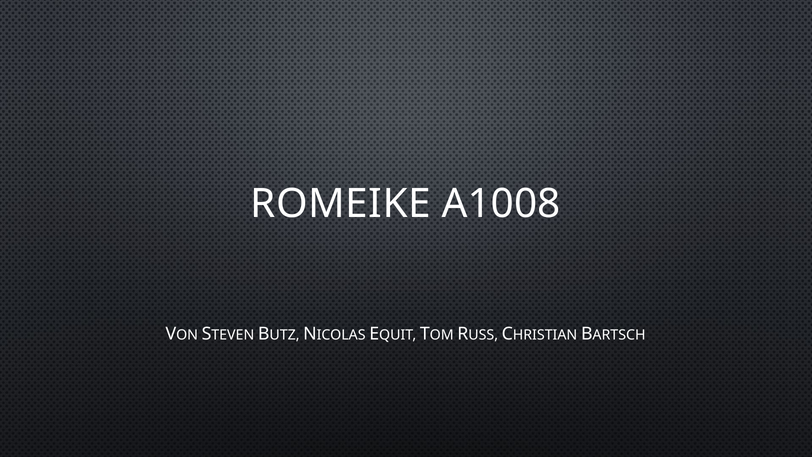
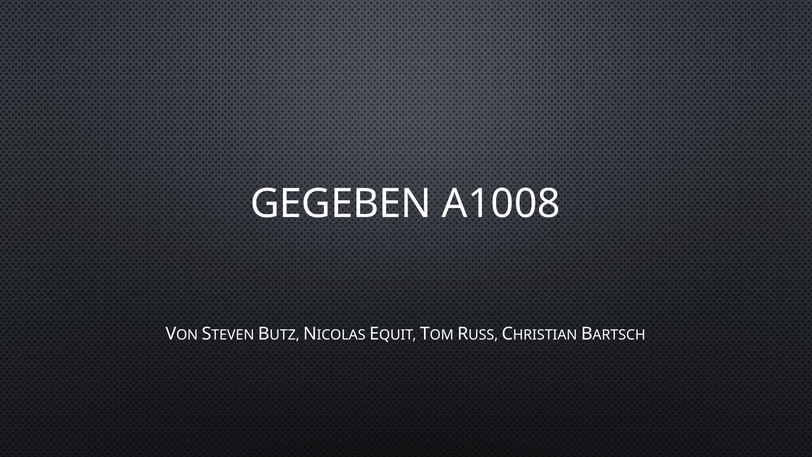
ROMEIKE: ROMEIKE -> GEGEBEN
